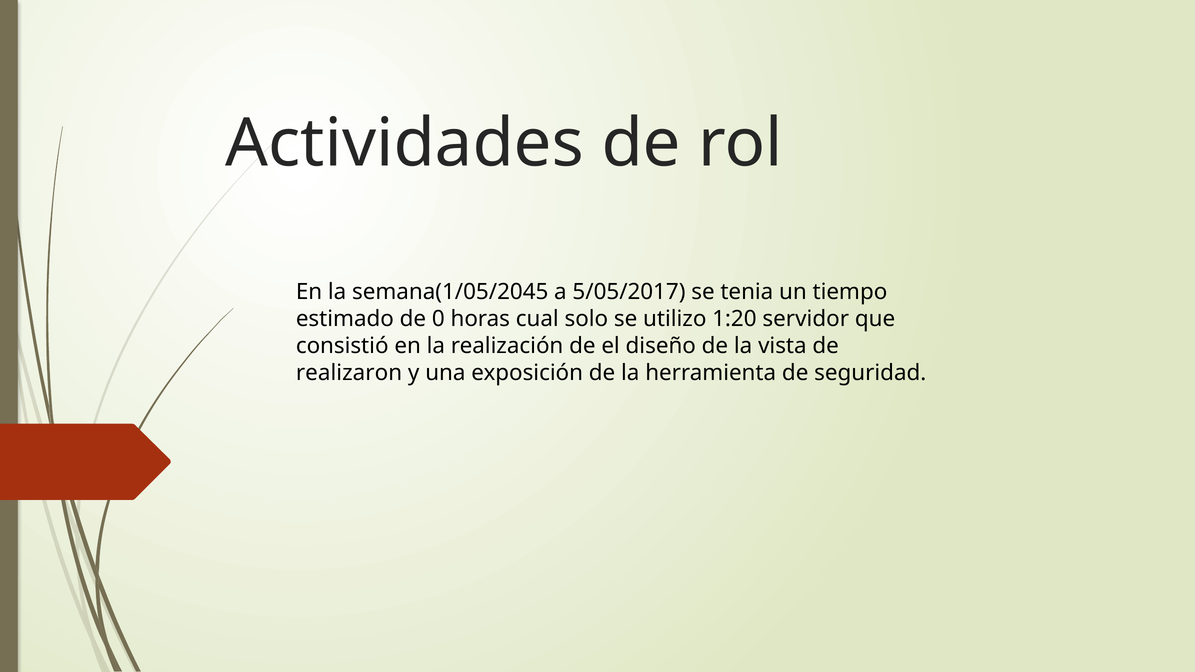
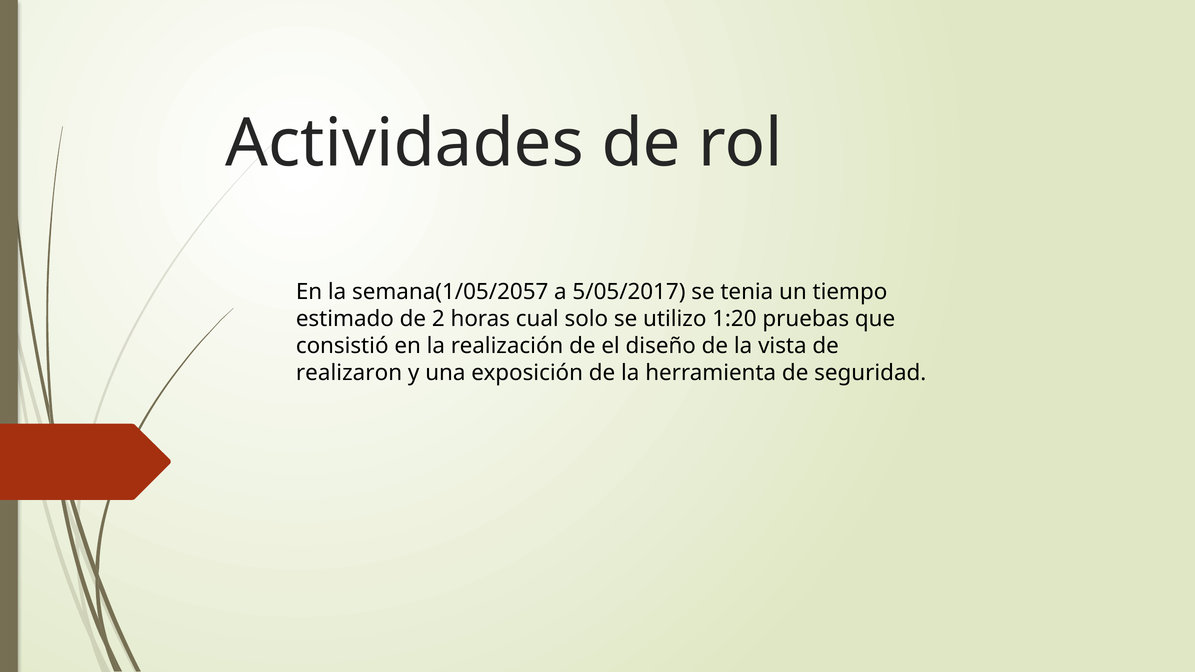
semana(1/05/2045: semana(1/05/2045 -> semana(1/05/2057
0: 0 -> 2
servidor: servidor -> pruebas
